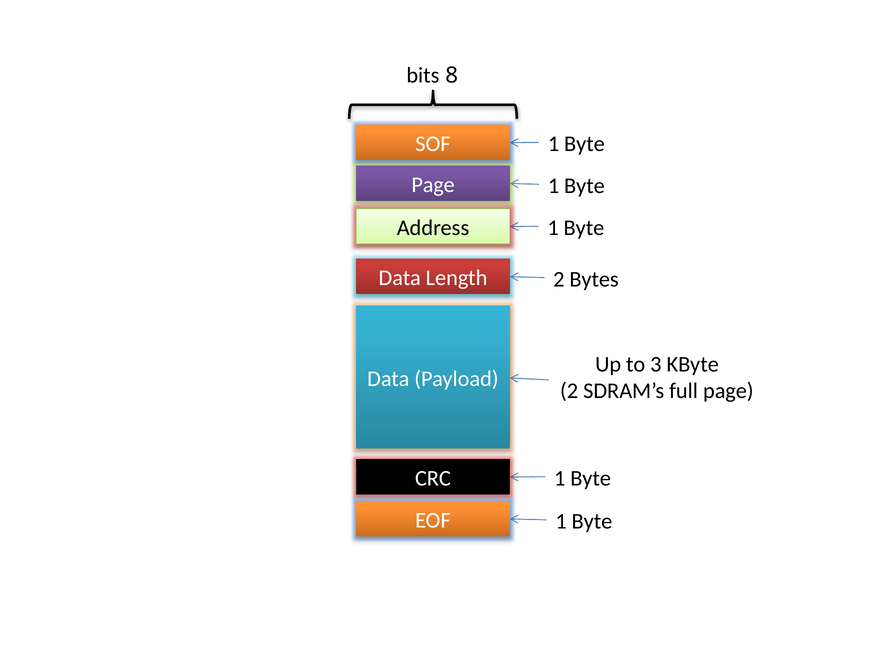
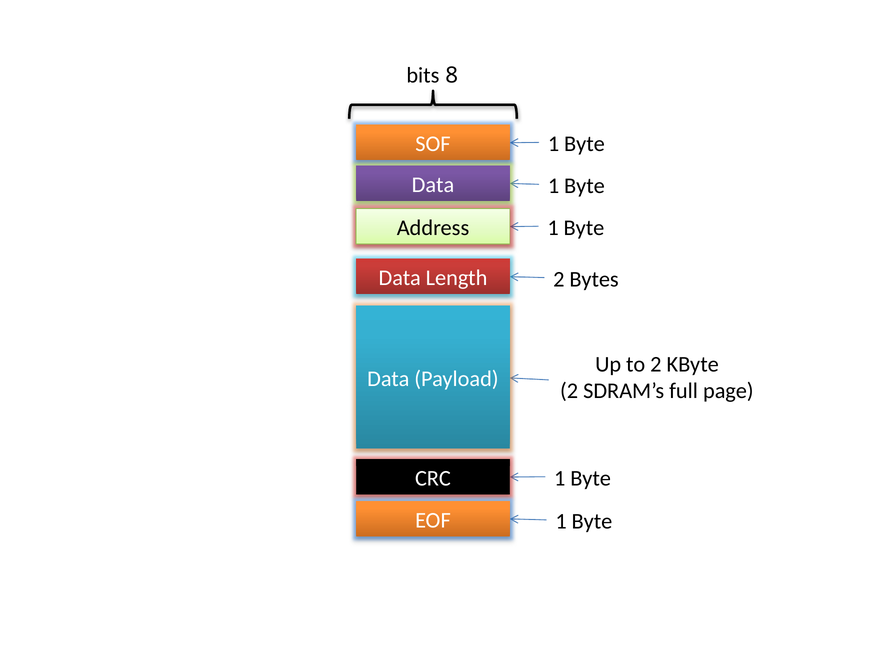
Page at (433, 185): Page -> Data
to 3: 3 -> 2
